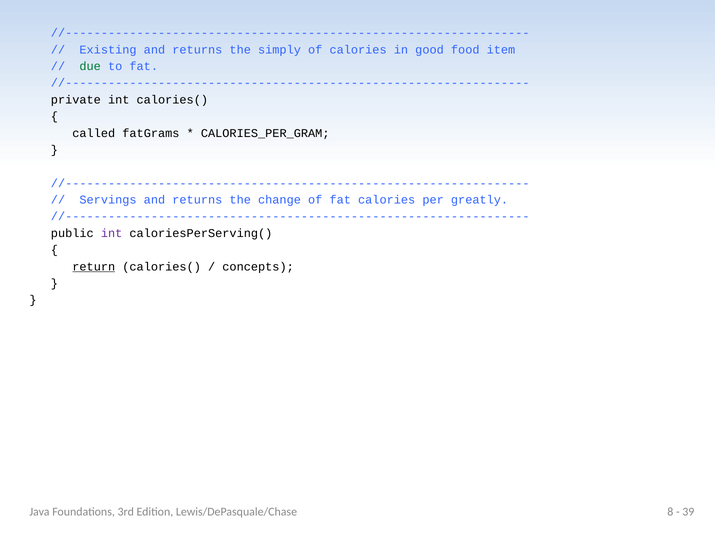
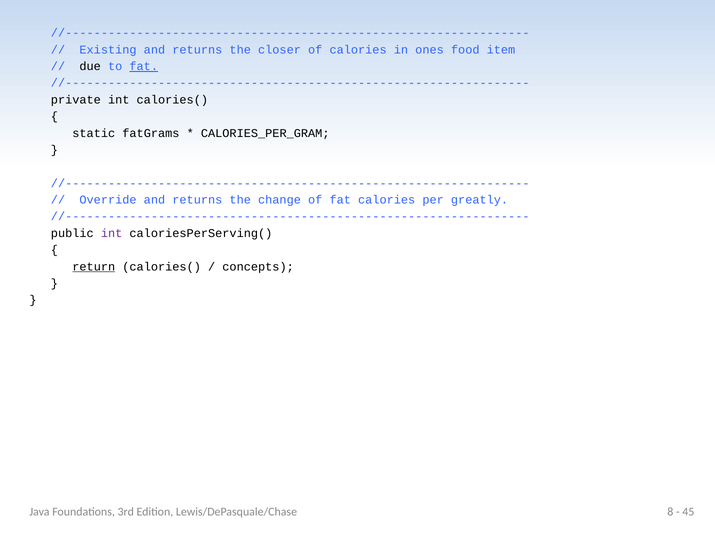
simply: simply -> closer
good: good -> ones
due colour: green -> black
fat at (144, 66) underline: none -> present
called: called -> static
Servings: Servings -> Override
39: 39 -> 45
